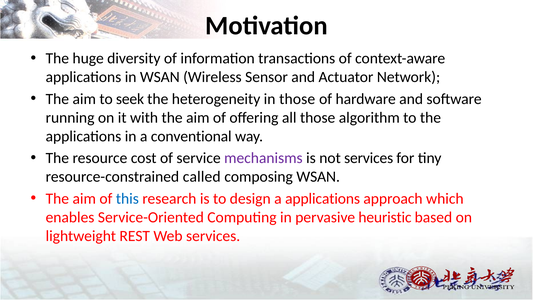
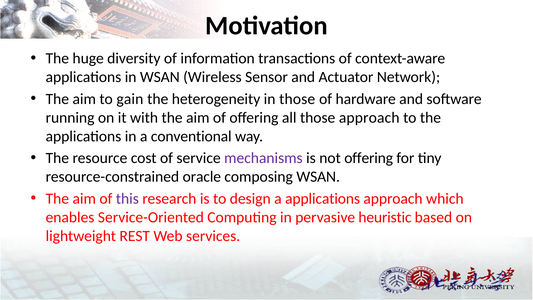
seek: seek -> gain
those algorithm: algorithm -> approach
not services: services -> offering
called: called -> oracle
this colour: blue -> purple
